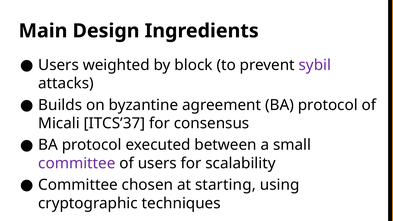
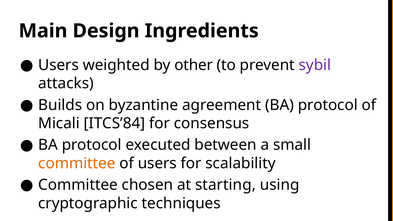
block: block -> other
ITCS’37: ITCS’37 -> ITCS’84
committee at (77, 163) colour: purple -> orange
